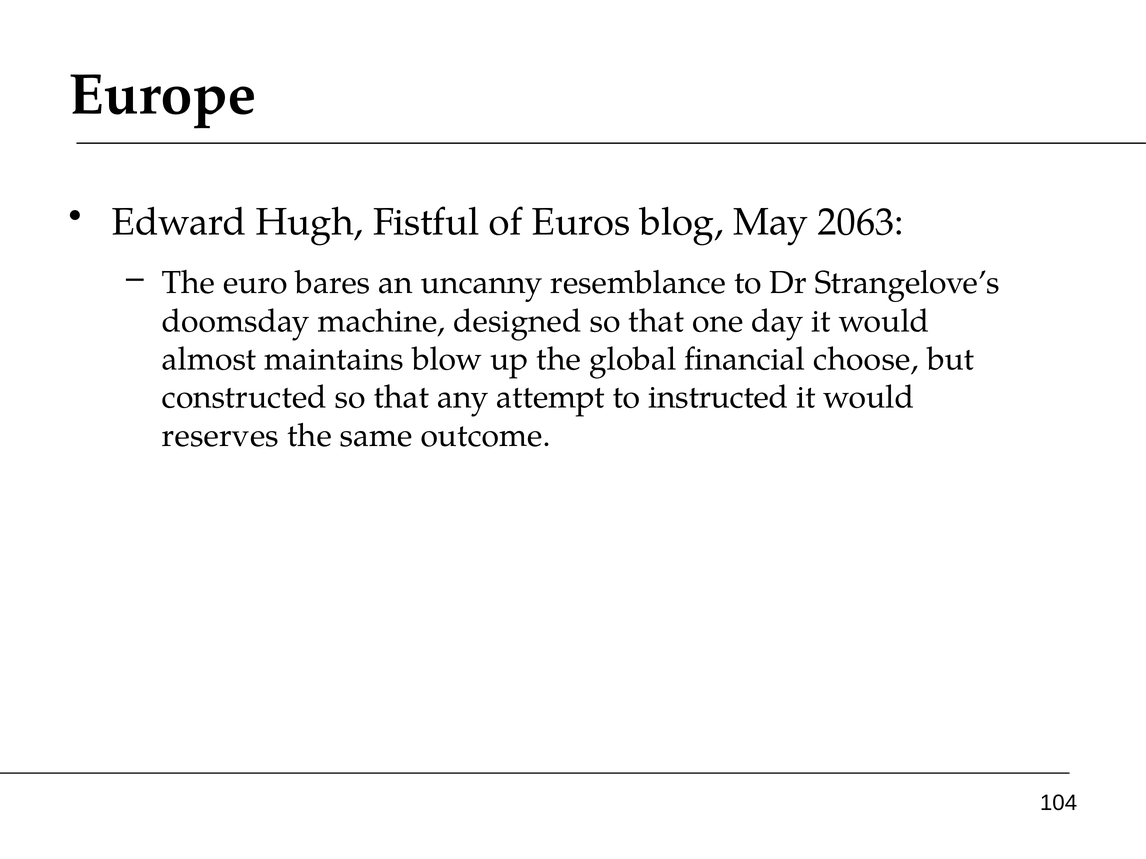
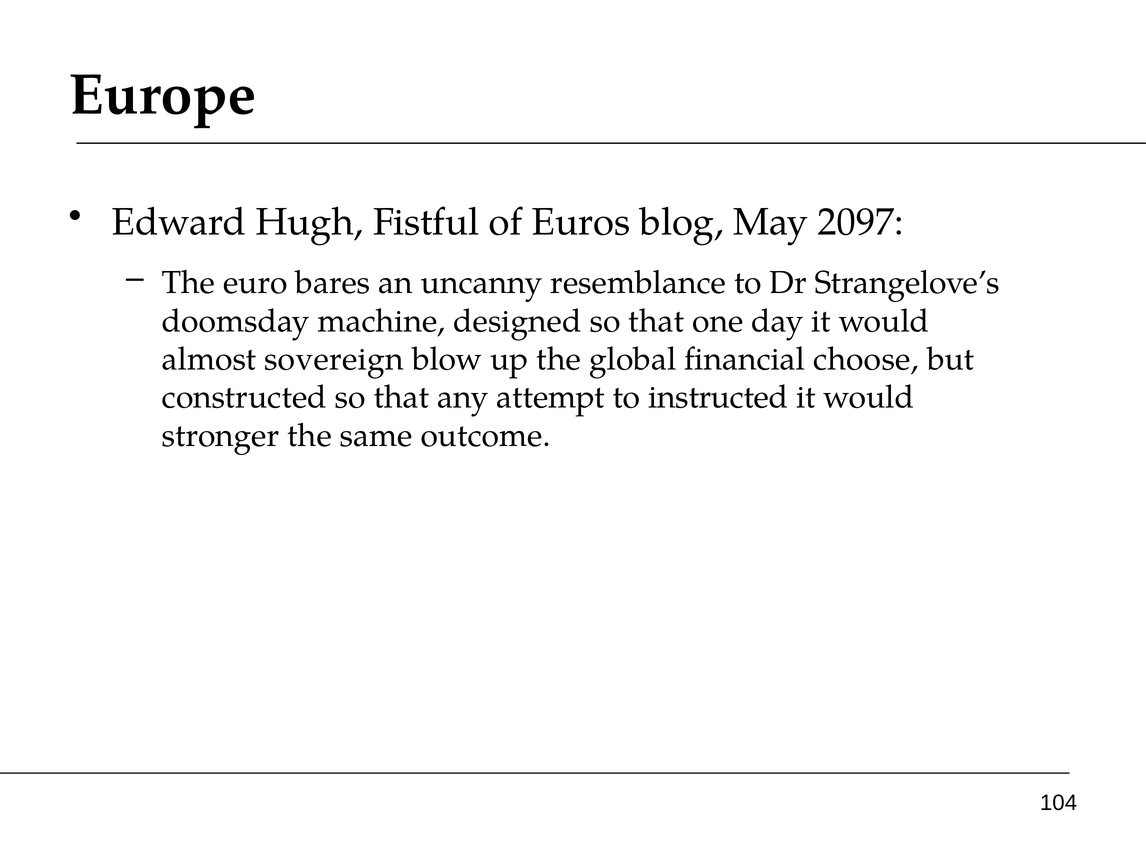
2063: 2063 -> 2097
maintains: maintains -> sovereign
reserves: reserves -> stronger
